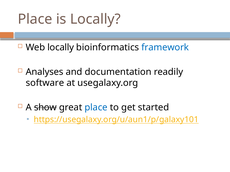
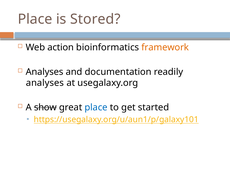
is Locally: Locally -> Stored
Web locally: locally -> action
framework colour: blue -> orange
software at (45, 83): software -> analyses
